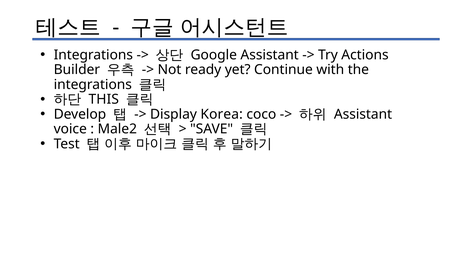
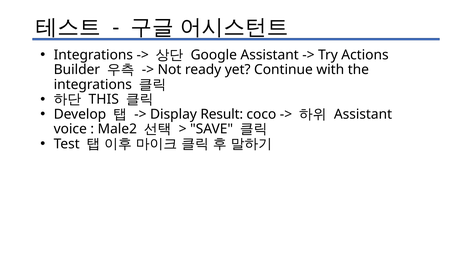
Korea: Korea -> Result
